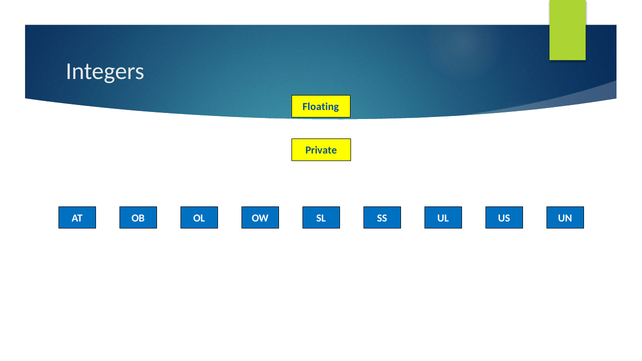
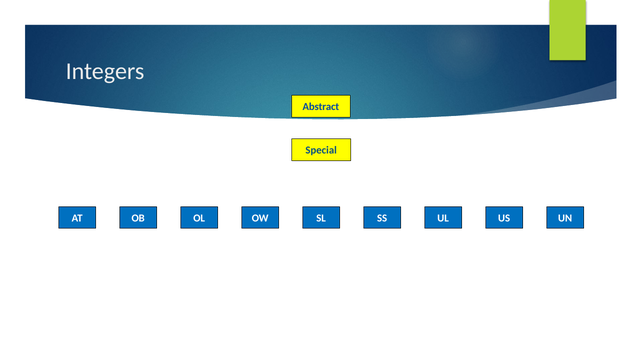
Floating: Floating -> Abstract
Private: Private -> Special
